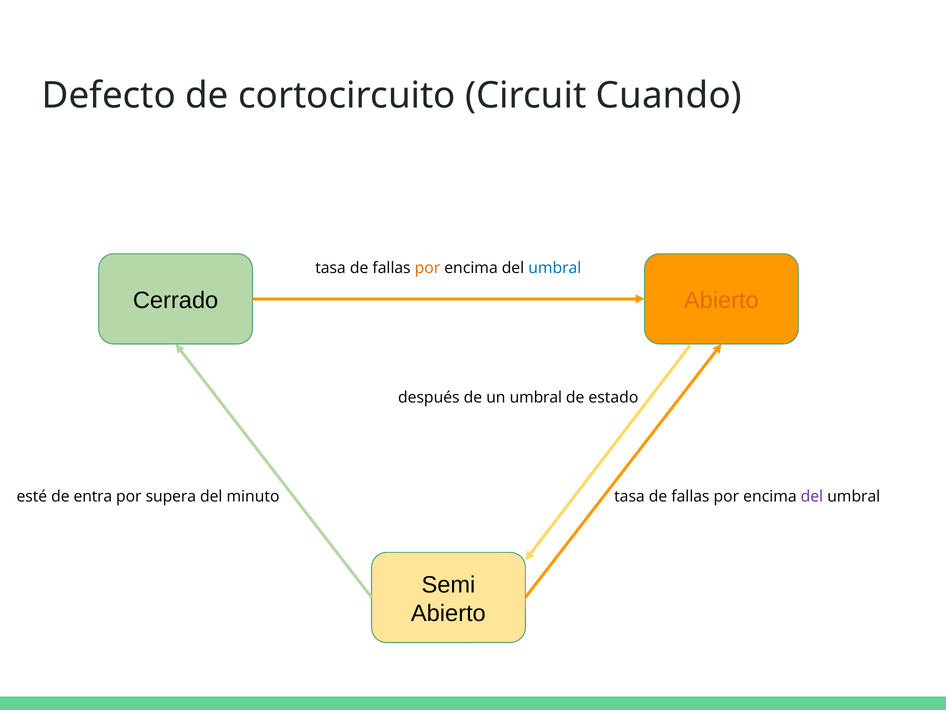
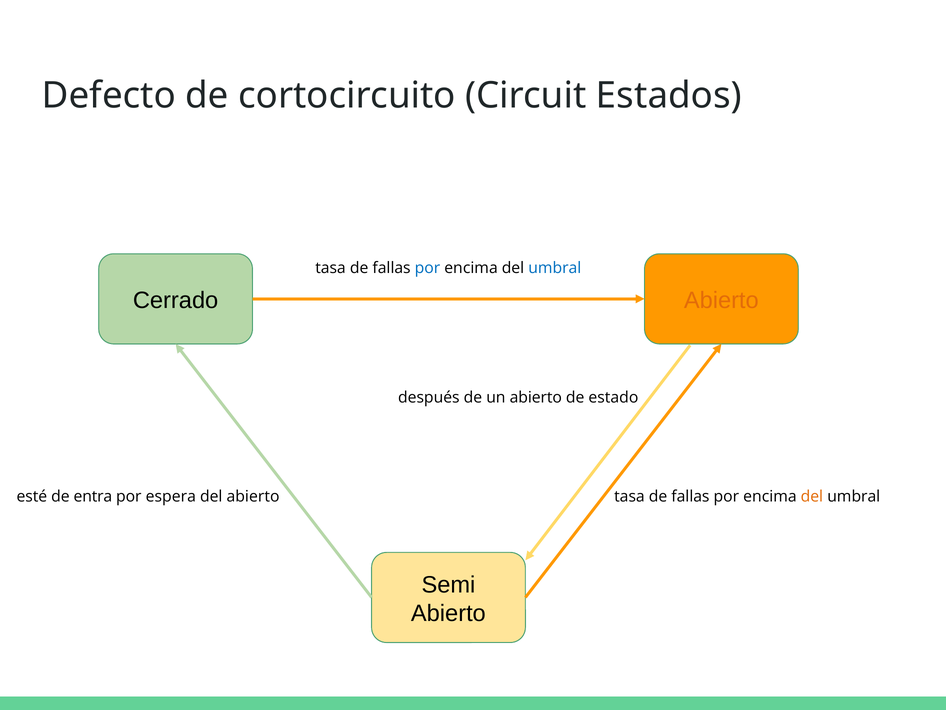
Cuando: Cuando -> Estados
por at (427, 268) colour: orange -> blue
un umbral: umbral -> abierto
supera: supera -> espera
del minuto: minuto -> abierto
del at (812, 496) colour: purple -> orange
